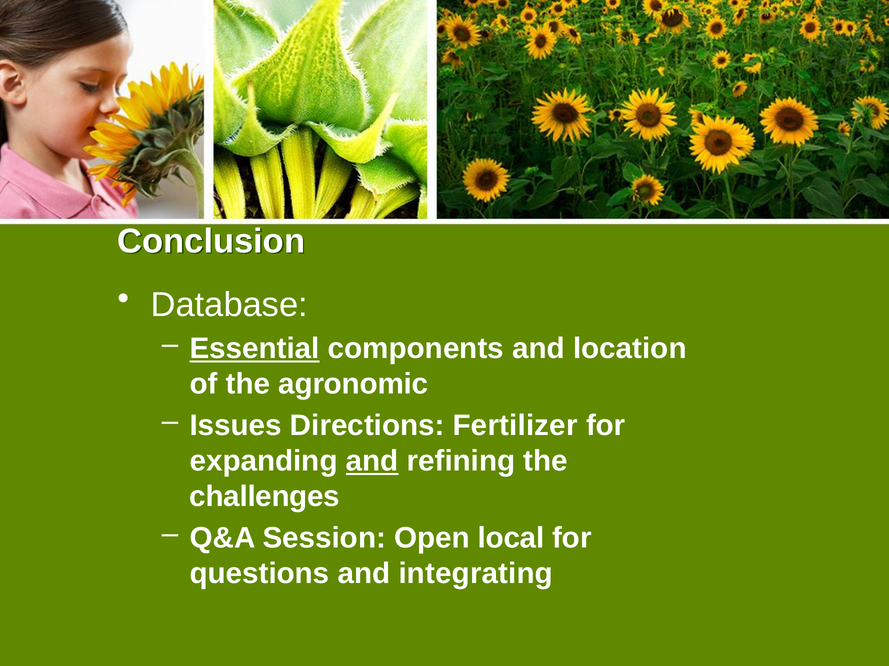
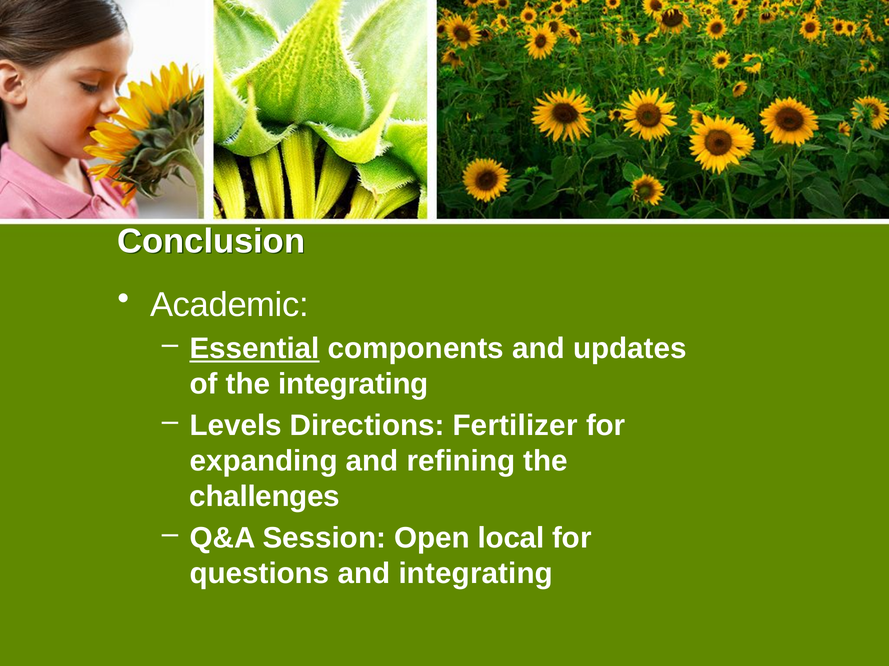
Database: Database -> Academic
location: location -> updates
the agronomic: agronomic -> integrating
Issues: Issues -> Levels
and at (372, 462) underline: present -> none
